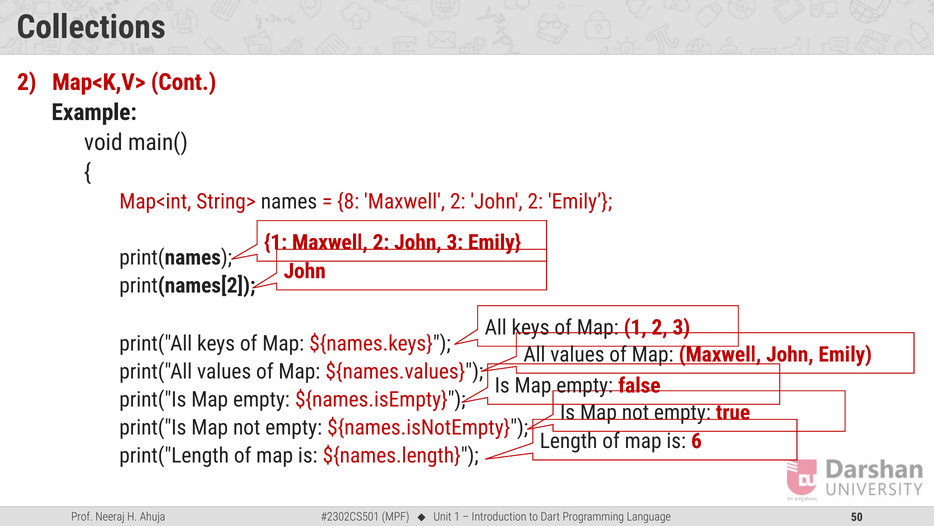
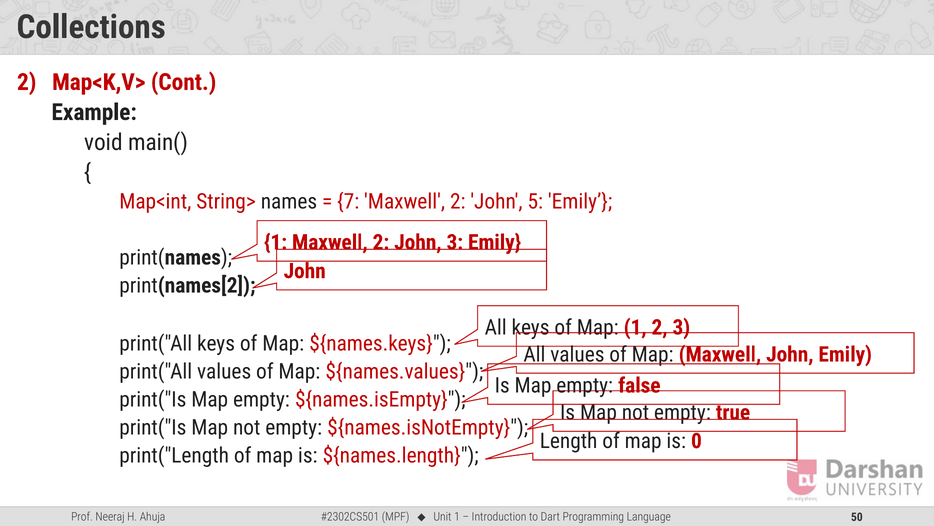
8: 8 -> 7
John 2: 2 -> 5
6: 6 -> 0
